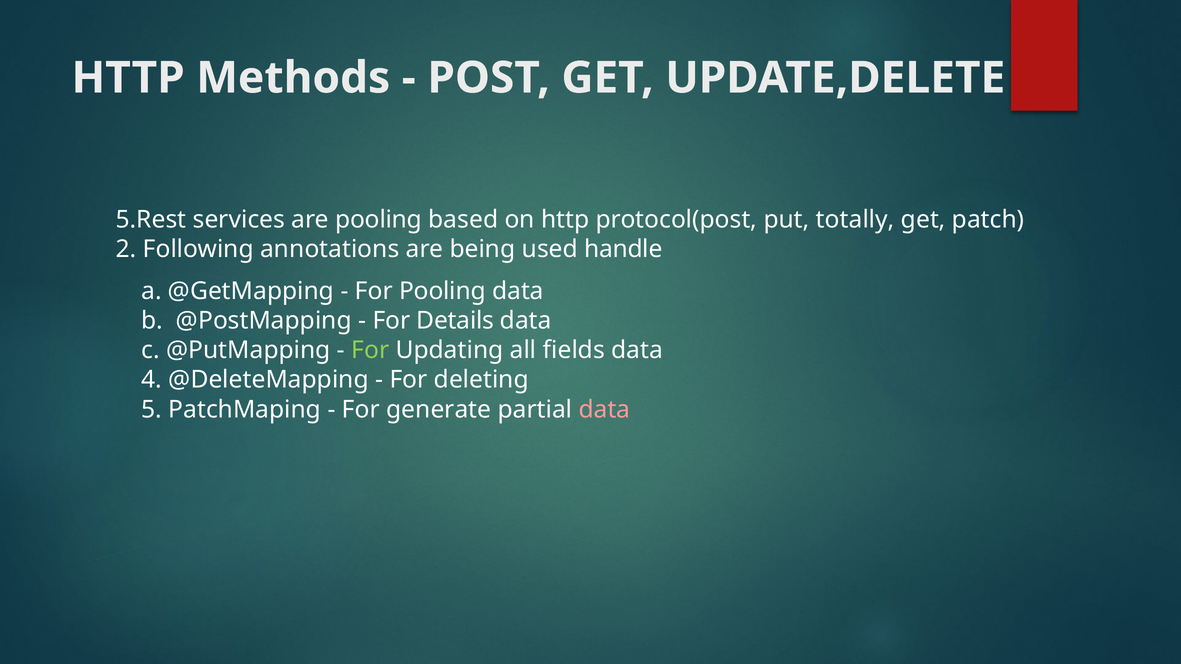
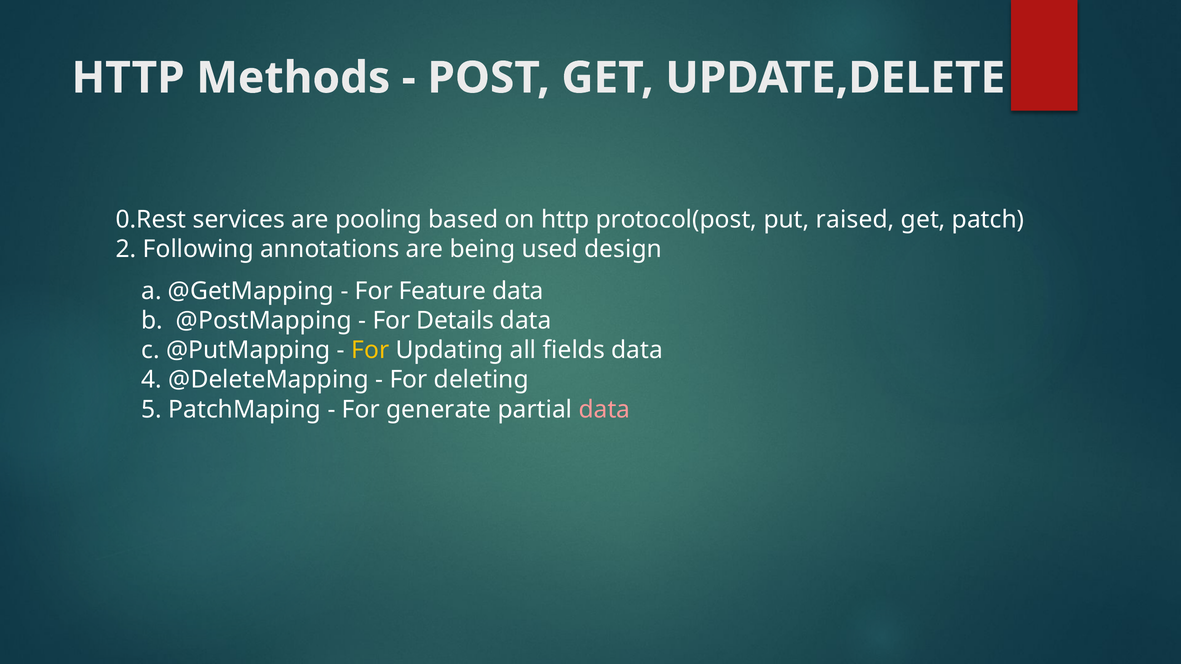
5.Rest: 5.Rest -> 0.Rest
totally: totally -> raised
handle: handle -> design
For Pooling: Pooling -> Feature
For at (370, 350) colour: light green -> yellow
